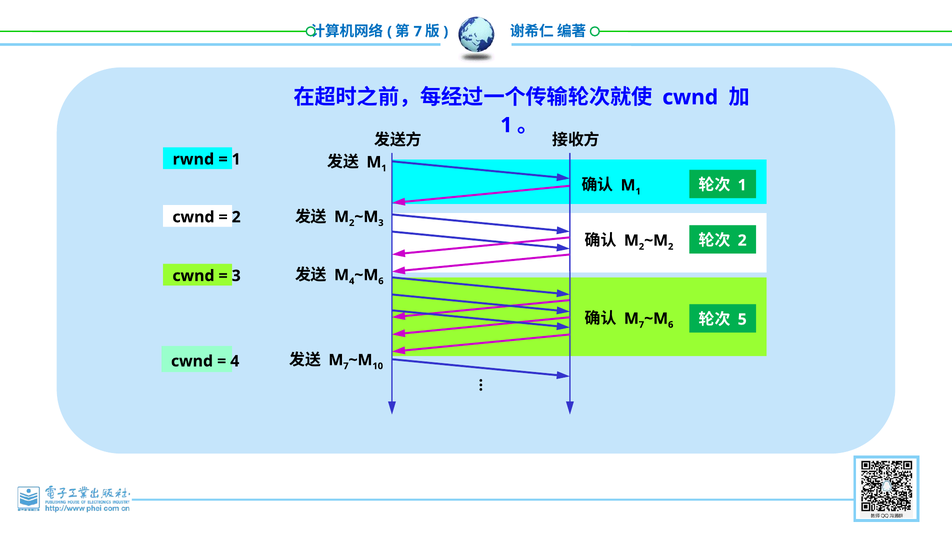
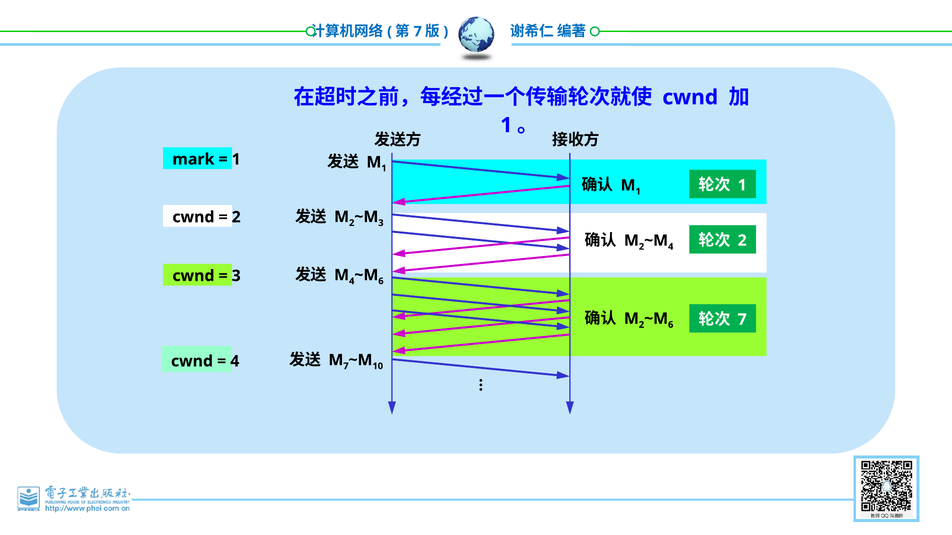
rwnd: rwnd -> mark
2 at (671, 247): 2 -> 4
7 at (641, 325): 7 -> 2
5 at (742, 320): 5 -> 7
